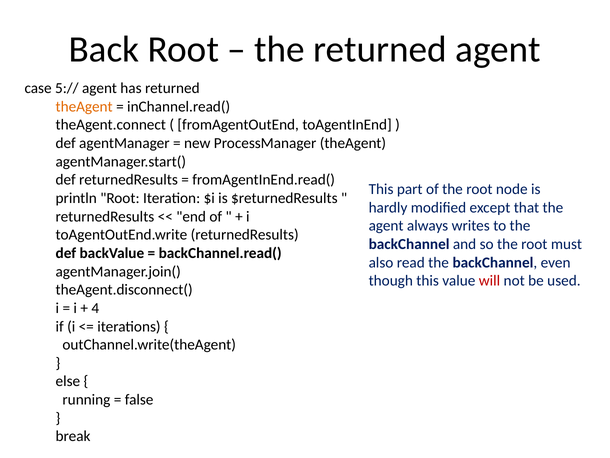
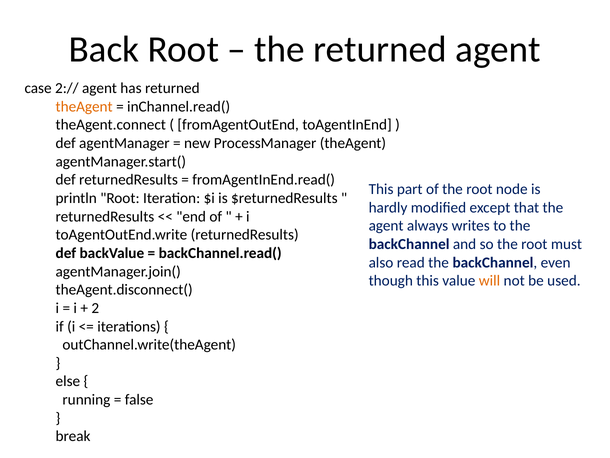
5://: 5:// -> 2://
will colour: red -> orange
4: 4 -> 2
